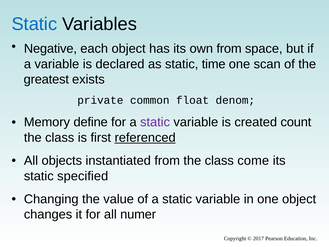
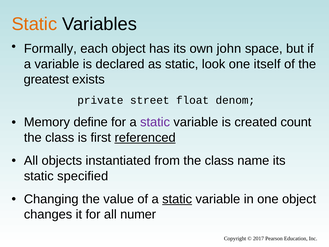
Static at (34, 24) colour: blue -> orange
Negative: Negative -> Formally
own from: from -> john
time: time -> look
scan: scan -> itself
common: common -> street
come: come -> name
static at (177, 199) underline: none -> present
